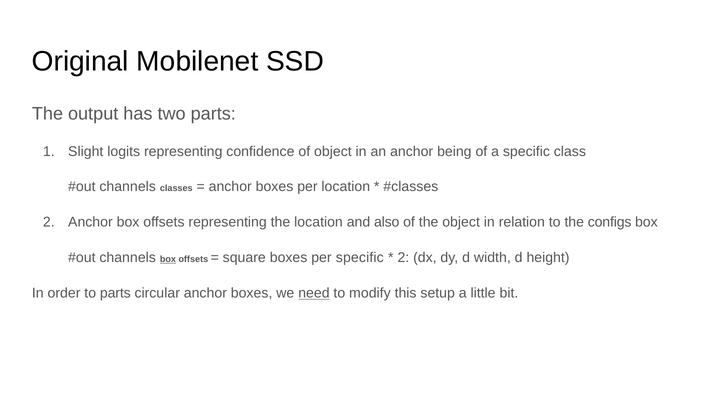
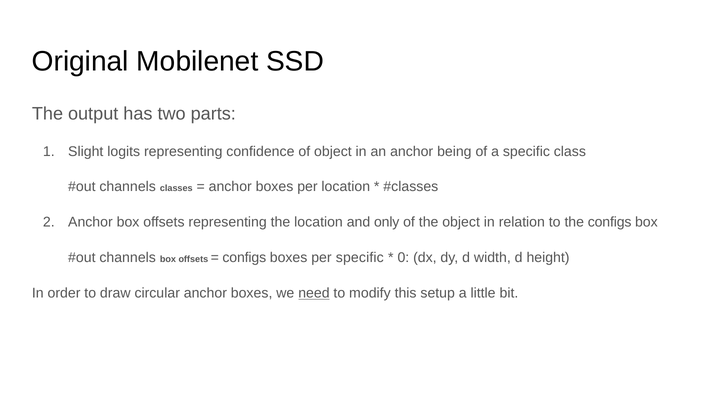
also: also -> only
box at (168, 260) underline: present -> none
square at (244, 258): square -> configs
2 at (403, 258): 2 -> 0
to parts: parts -> draw
